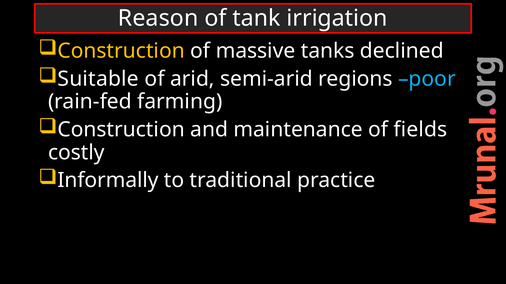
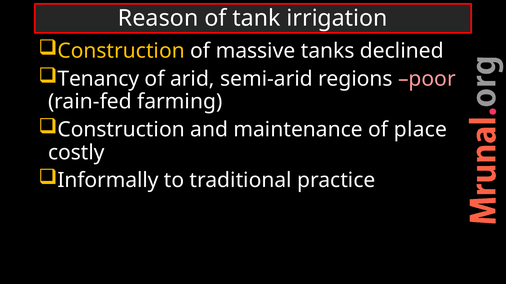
Suitable: Suitable -> Tenancy
poor colour: light blue -> pink
fields: fields -> place
